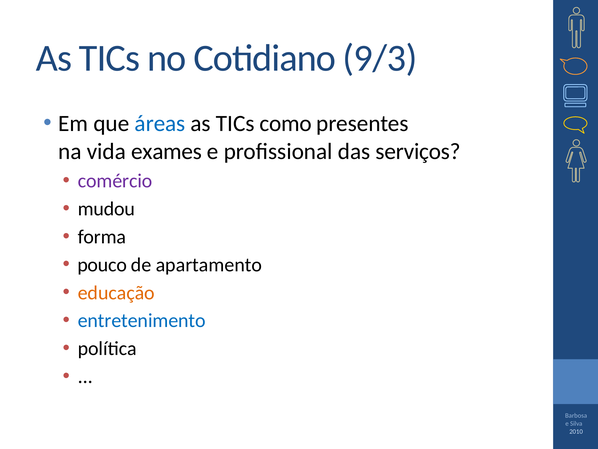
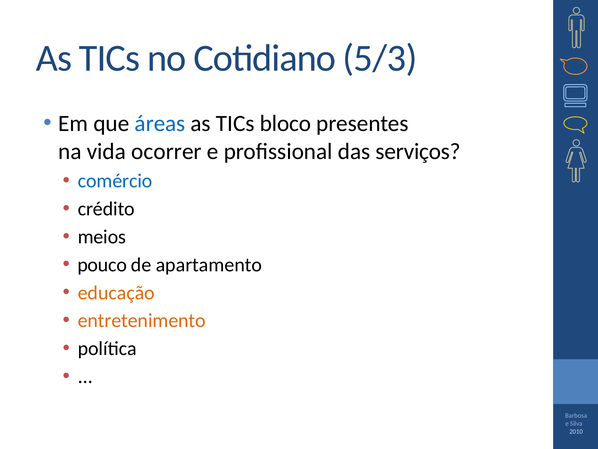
9/3: 9/3 -> 5/3
como: como -> bloco
exames: exames -> ocorrer
comércio colour: purple -> blue
mudou: mudou -> crédito
forma: forma -> meios
entretenimento colour: blue -> orange
